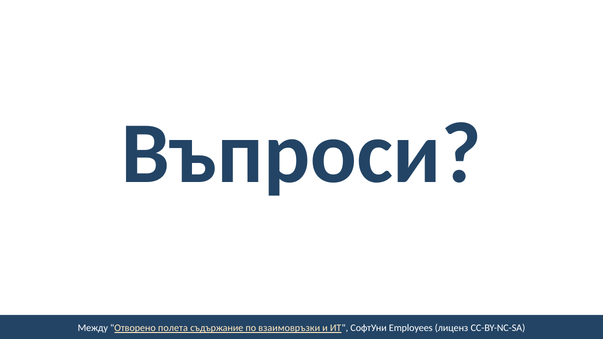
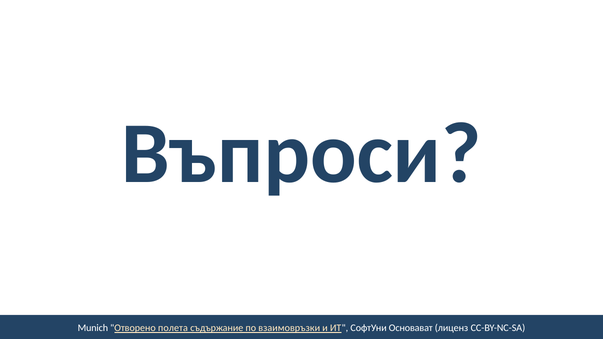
Между: Между -> Munich
Employees: Employees -> Основават
